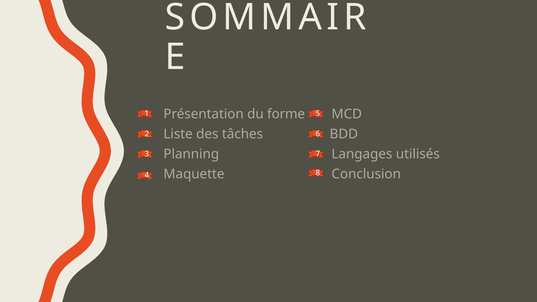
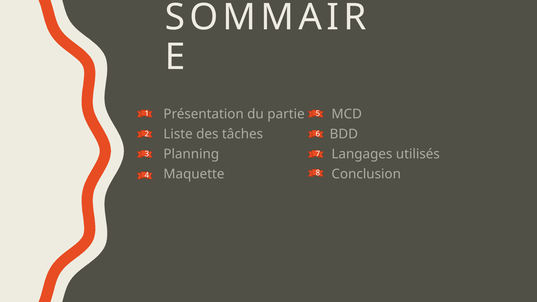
forme: forme -> partie
